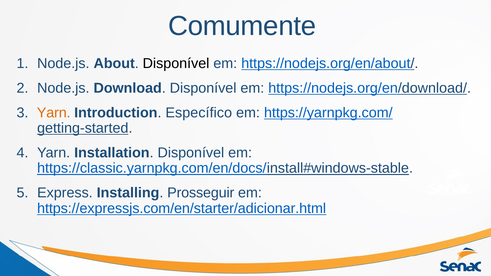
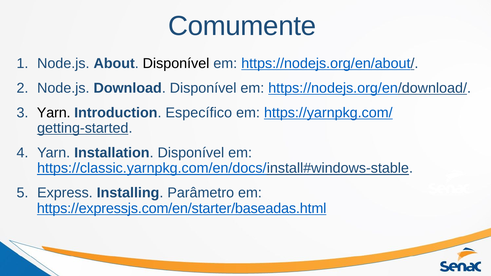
Yarn at (54, 113) colour: orange -> black
Prosseguir: Prosseguir -> Parâmetro
https://expressjs.com/en/starter/adicionar.html: https://expressjs.com/en/starter/adicionar.html -> https://expressjs.com/en/starter/baseadas.html
